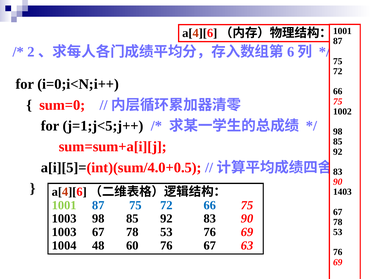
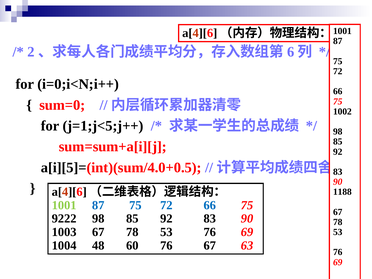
1403: 1403 -> 1188
1003 at (64, 219): 1003 -> 9222
